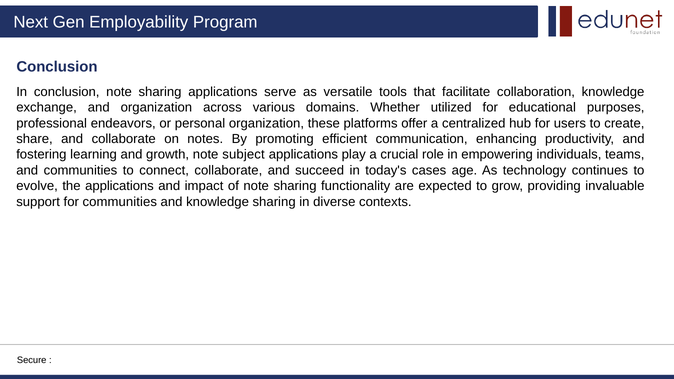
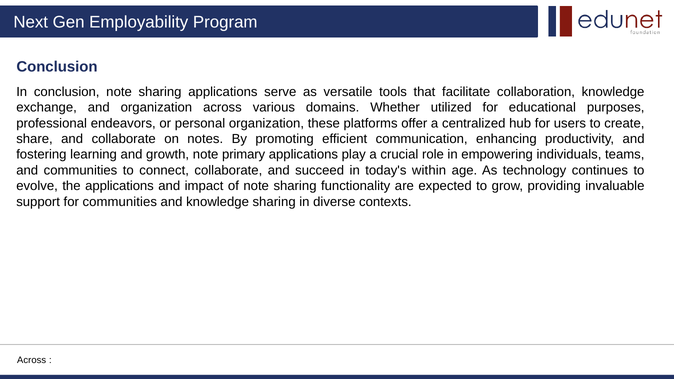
subject: subject -> primary
cases: cases -> within
Secure at (32, 360): Secure -> Across
